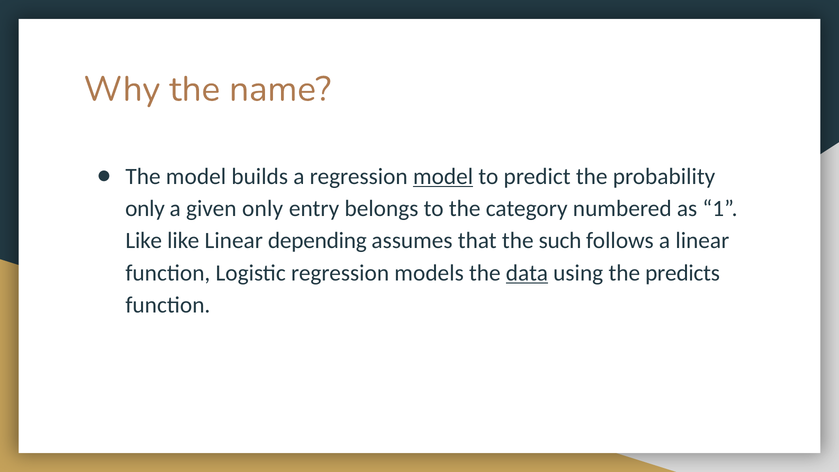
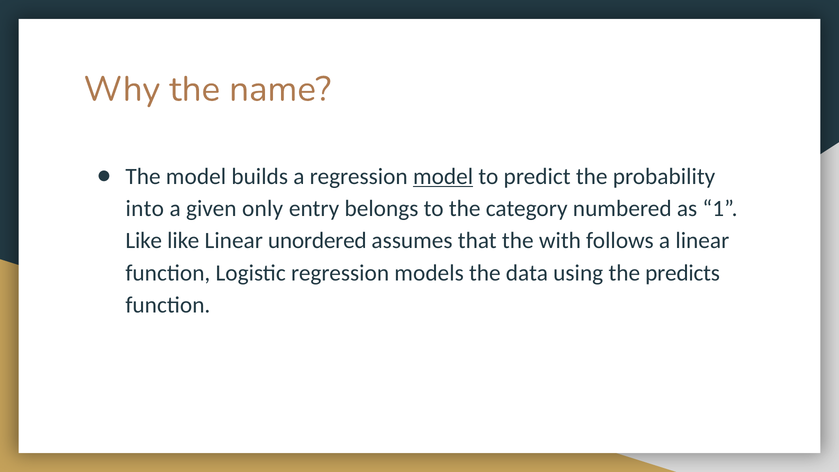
only at (145, 209): only -> into
depending: depending -> unordered
such: such -> with
data underline: present -> none
